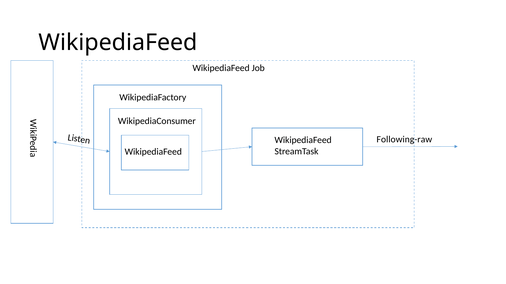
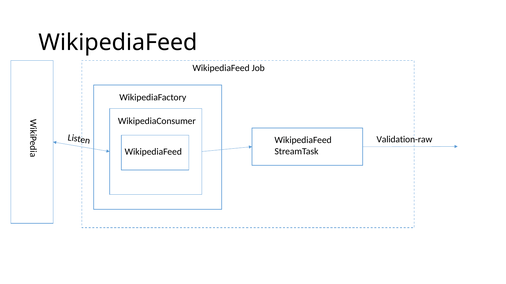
Following-raw: Following-raw -> Validation-raw
